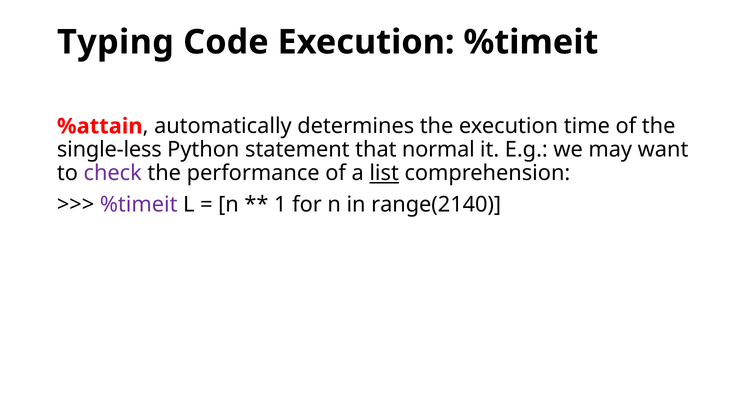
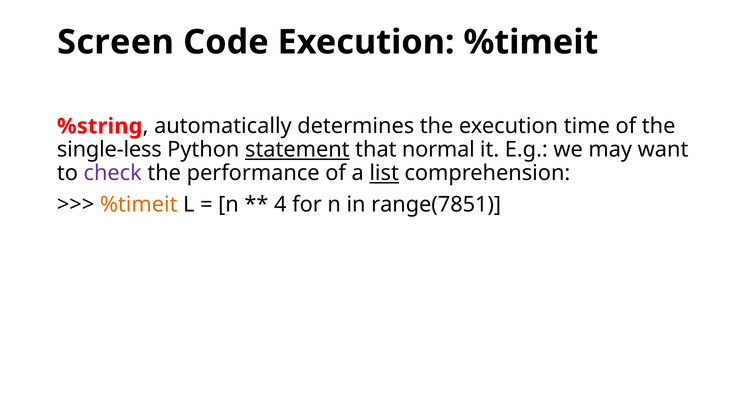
Typing: Typing -> Screen
%attain: %attain -> %string
statement underline: none -> present
%timeit at (139, 205) colour: purple -> orange
1: 1 -> 4
range(2140: range(2140 -> range(7851
